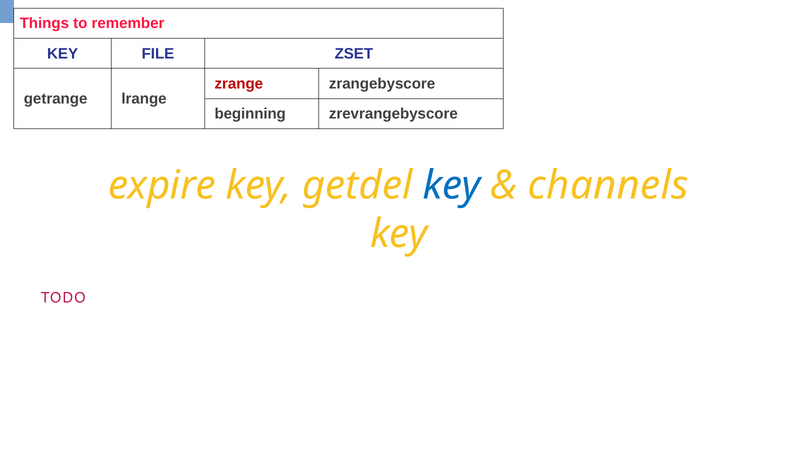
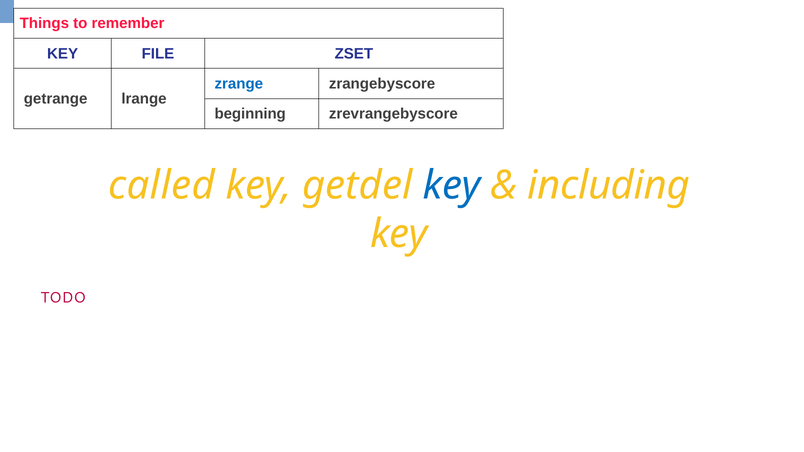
zrange colour: red -> blue
expire: expire -> called
channels: channels -> including
